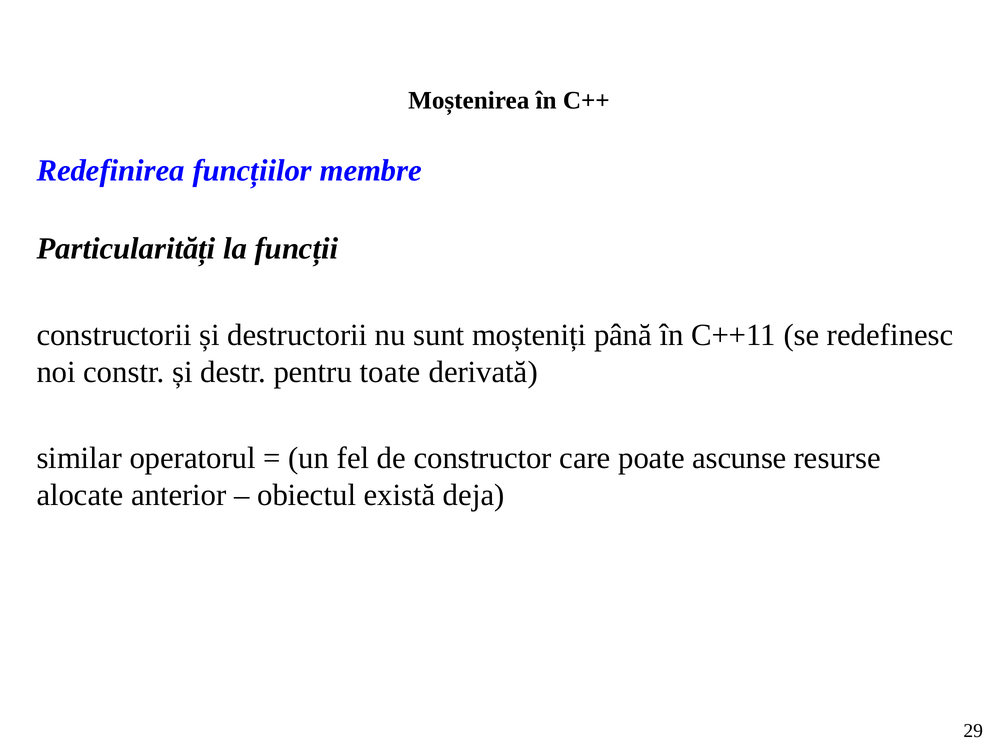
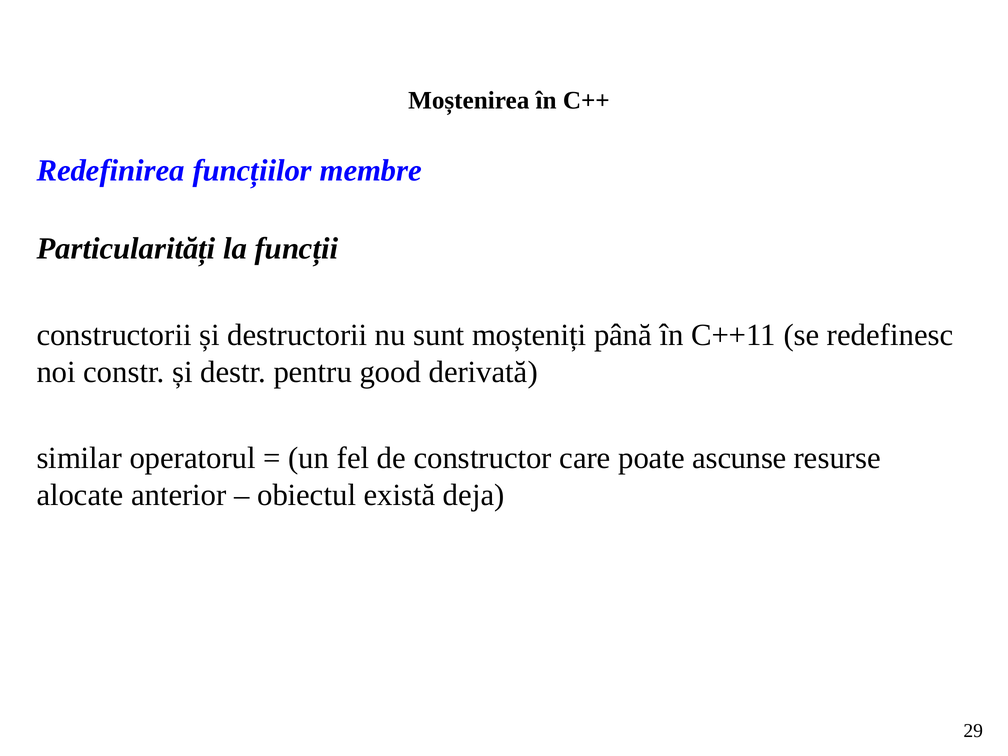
toate: toate -> good
